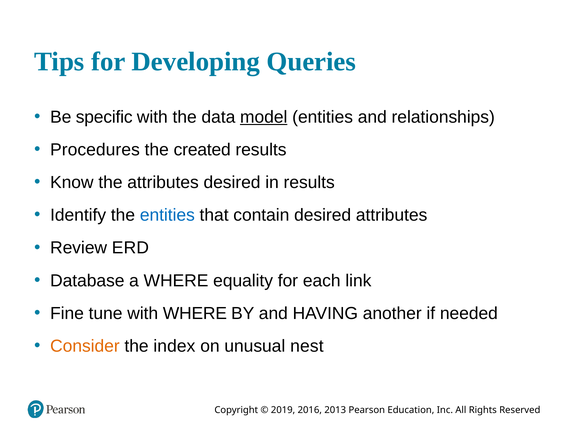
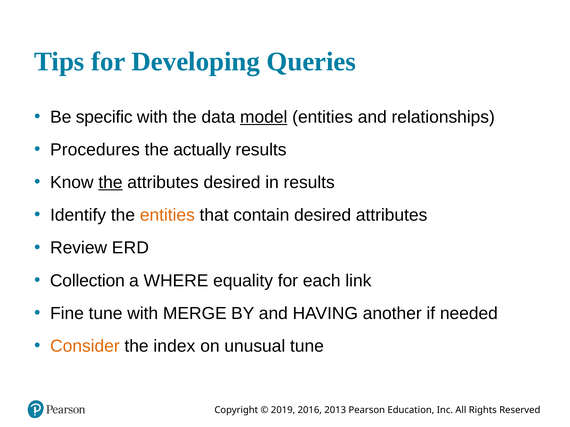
created: created -> actually
the at (110, 183) underline: none -> present
entities at (167, 215) colour: blue -> orange
Database: Database -> Collection
with WHERE: WHERE -> MERGE
unusual nest: nest -> tune
